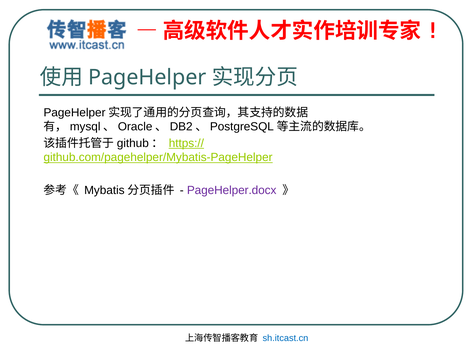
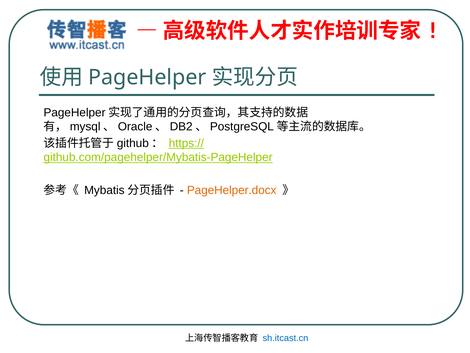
PageHelper.docx colour: purple -> orange
